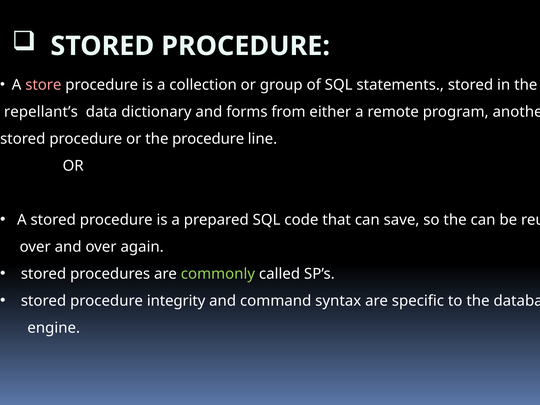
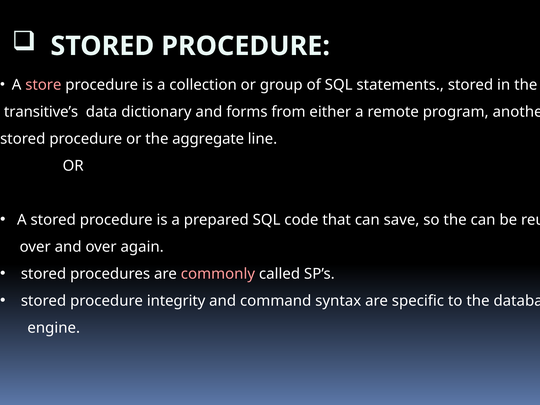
repellant’s: repellant’s -> transitive’s
the procedure: procedure -> aggregate
commonly colour: light green -> pink
